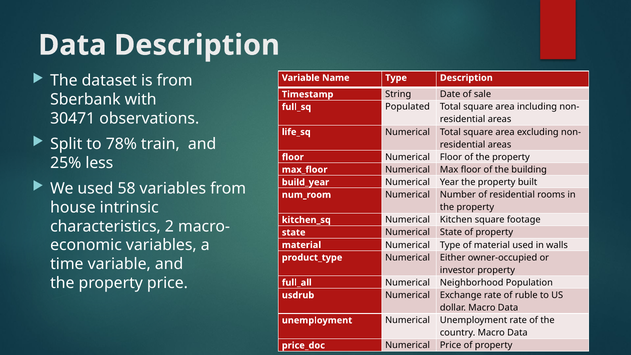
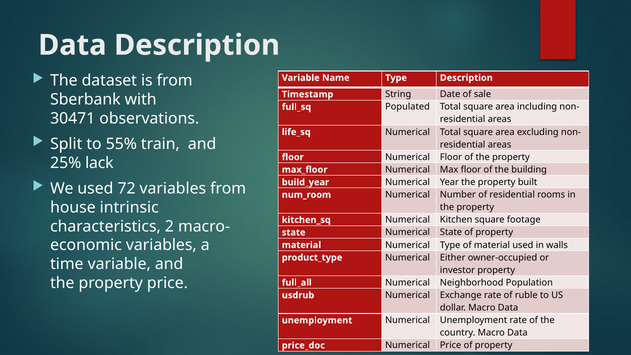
78%: 78% -> 55%
less: less -> lack
58: 58 -> 72
